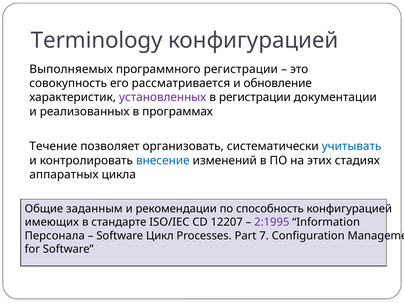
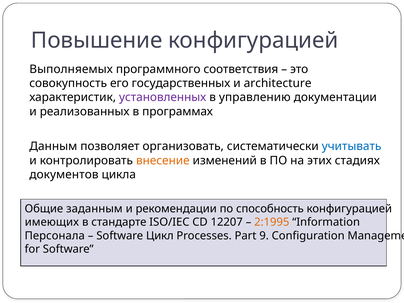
Terminology: Terminology -> Повышение
программного регистрации: регистрации -> соответствия
рассматривается: рассматривается -> государственных
обновление: обновление -> architecture
в регистрации: регистрации -> управлению
Течение: Течение -> Данным
внесение colour: blue -> orange
аппаратных: аппаратных -> документов
2:1995 colour: purple -> orange
7: 7 -> 9
